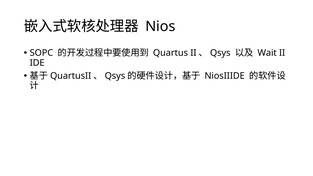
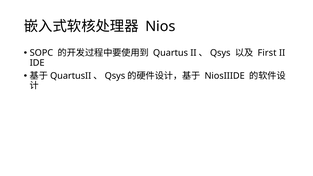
Wait: Wait -> First
